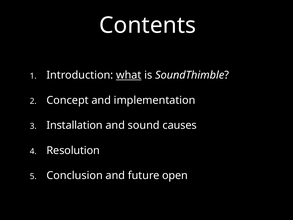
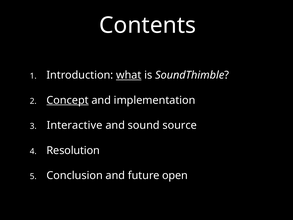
Concept underline: none -> present
Installation: Installation -> Interactive
causes: causes -> source
